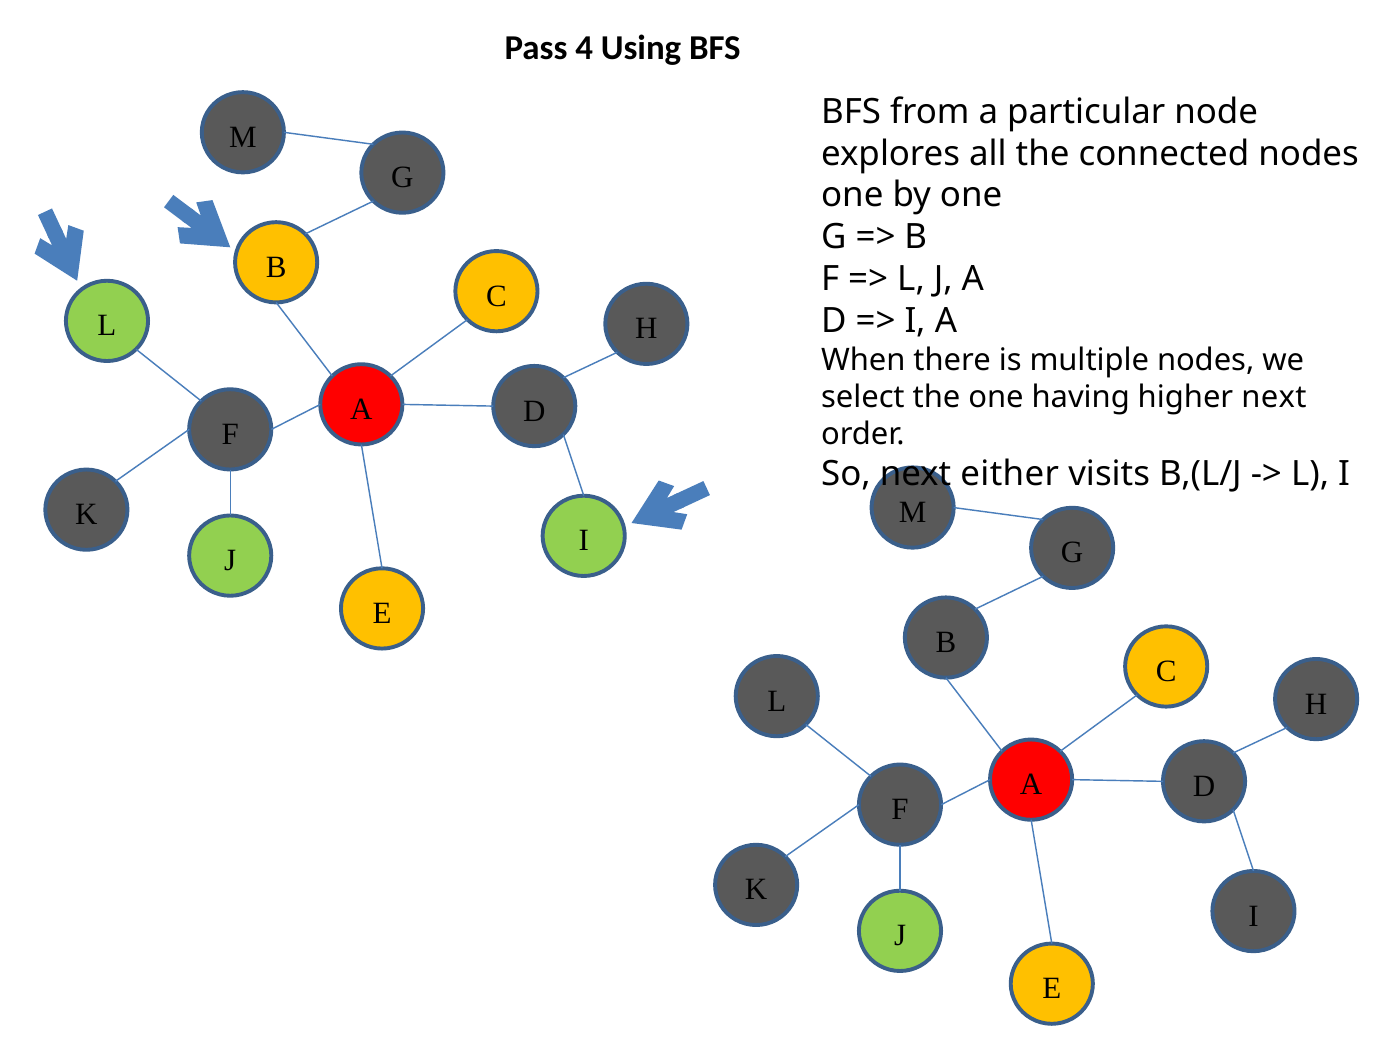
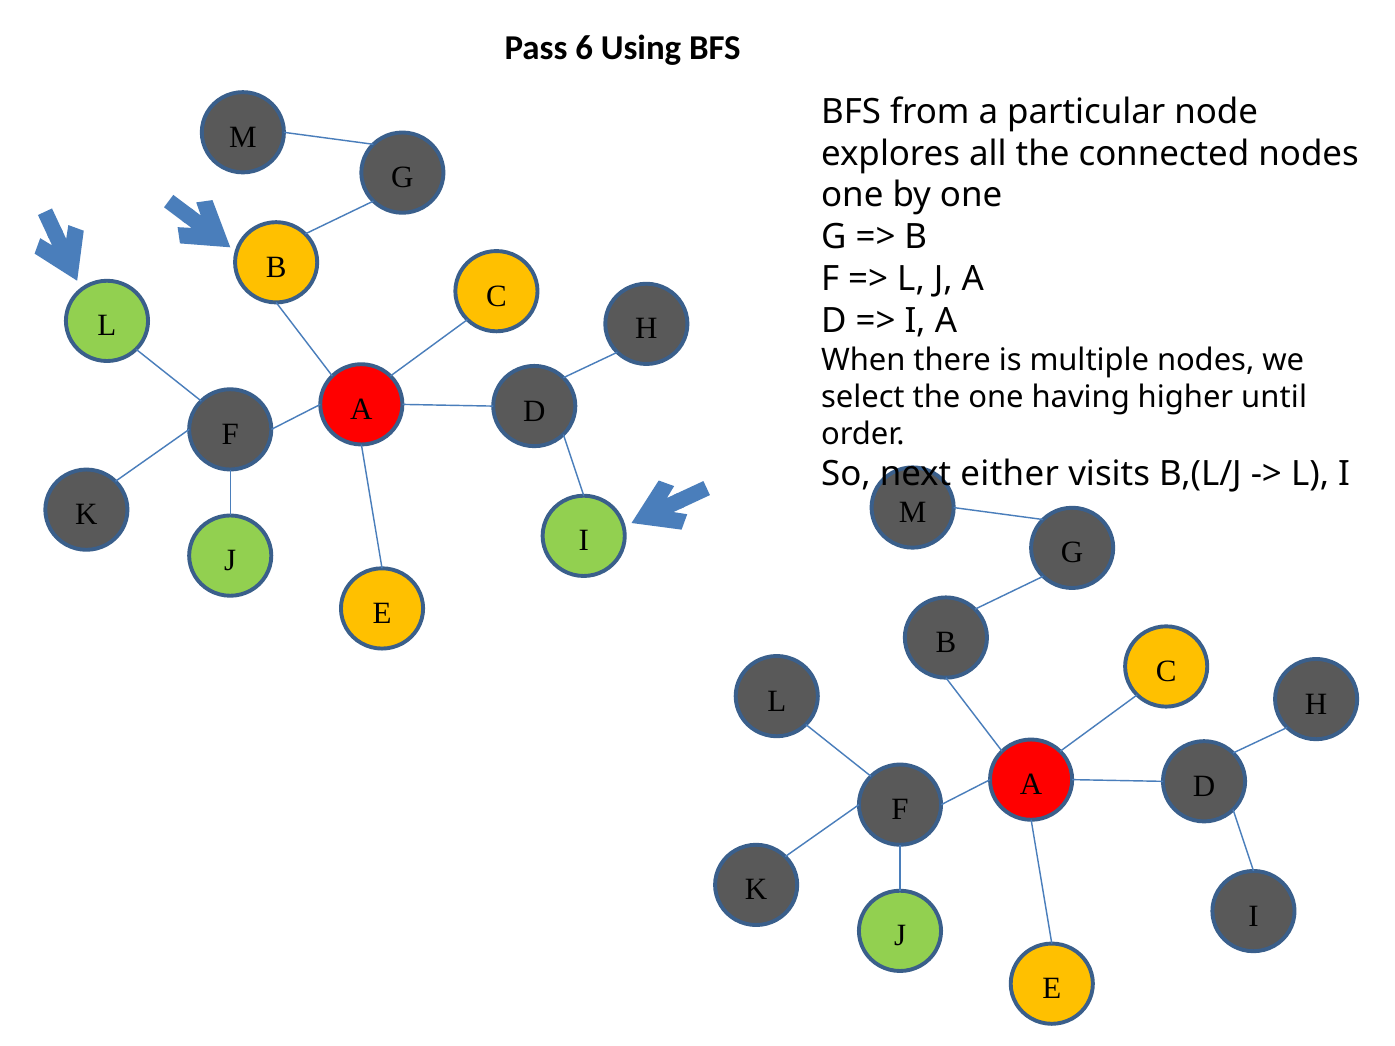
4: 4 -> 6
higher next: next -> until
